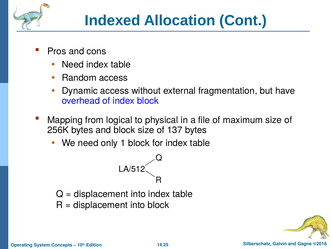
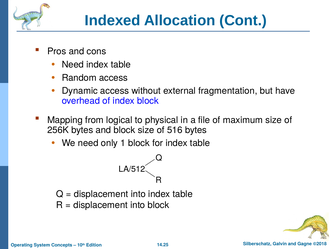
137: 137 -> 516
